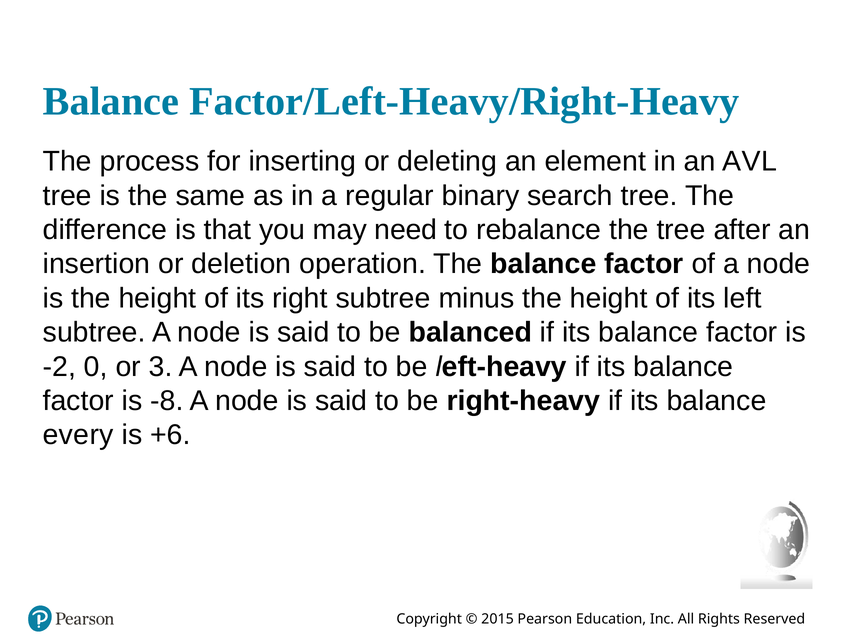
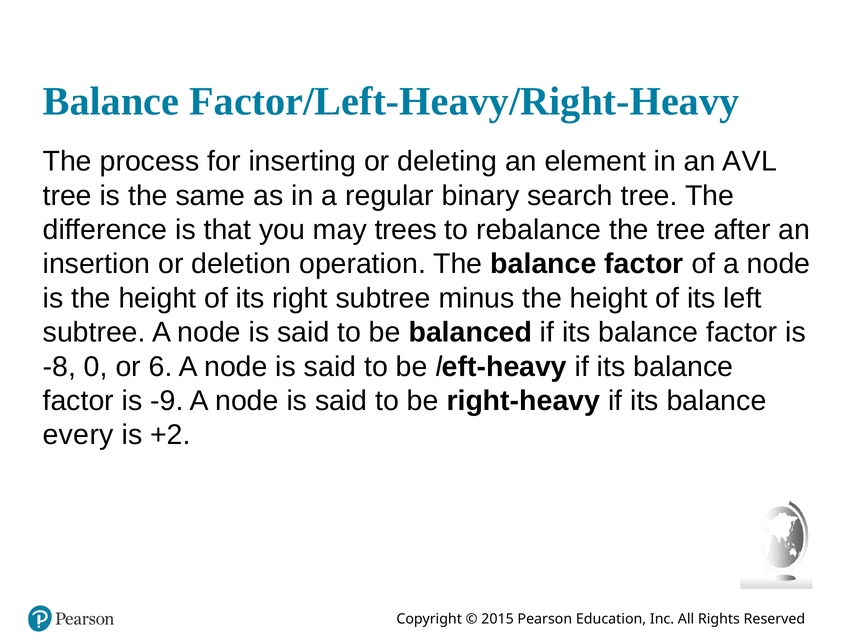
need: need -> trees
-2: -2 -> -8
3: 3 -> 6
-8: -8 -> -9
+6: +6 -> +2
